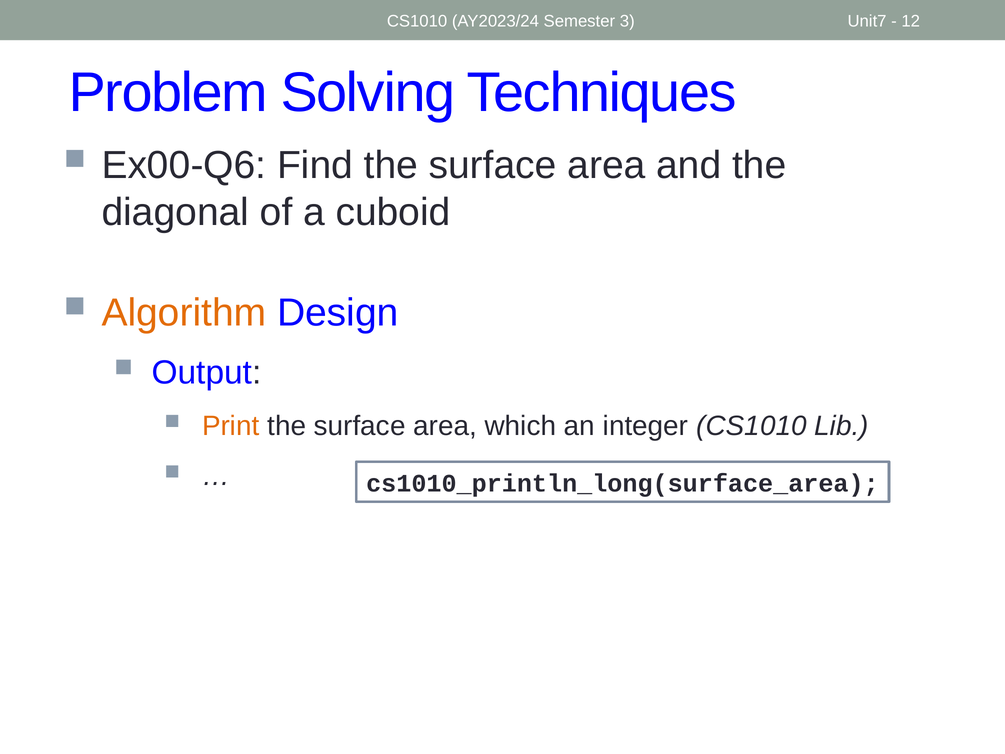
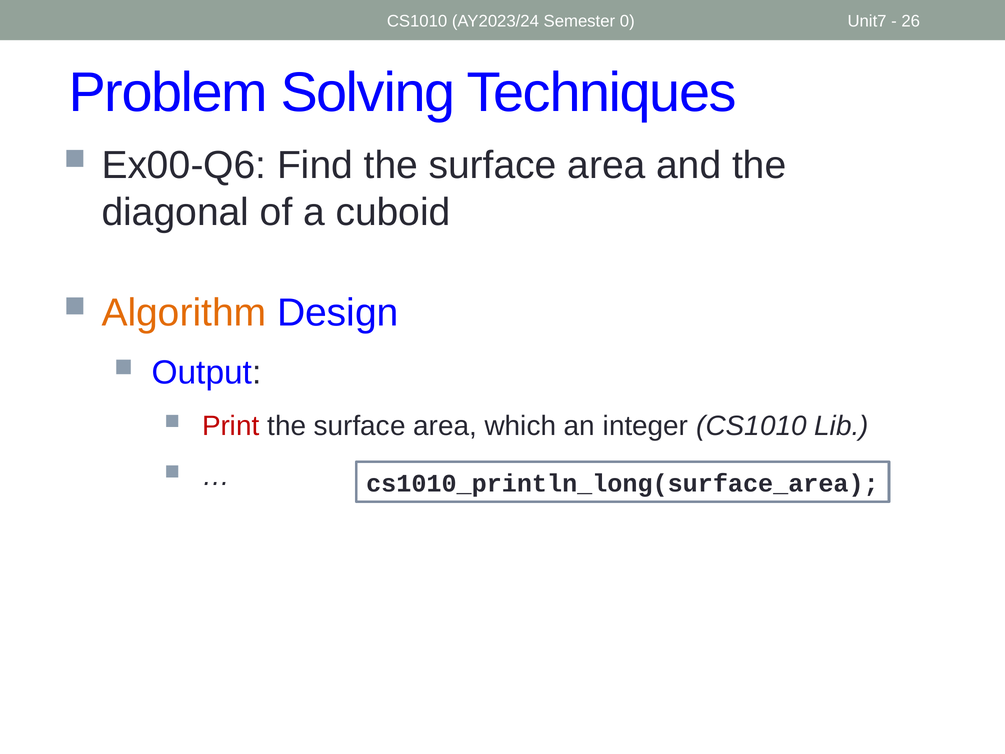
3: 3 -> 0
12: 12 -> 26
Print colour: orange -> red
